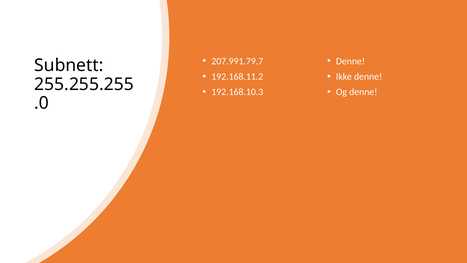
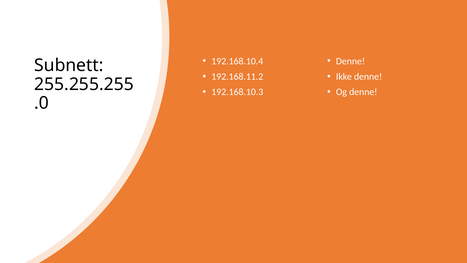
207.991.79.7: 207.991.79.7 -> 192.168.10.4
